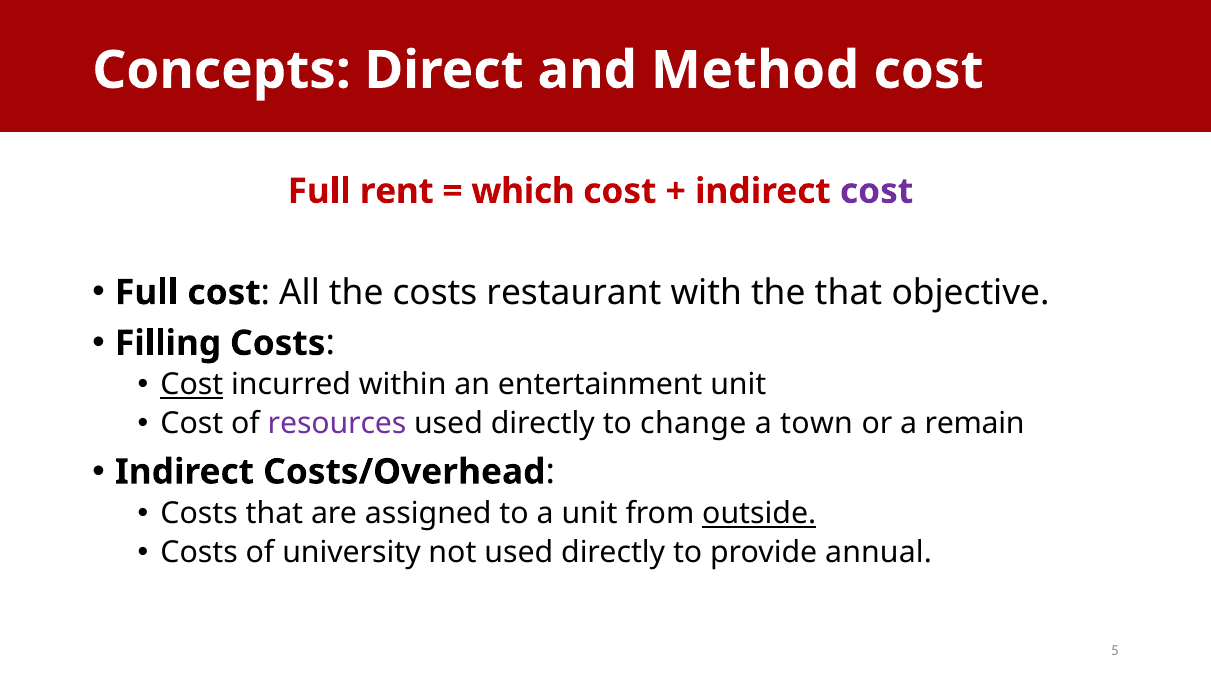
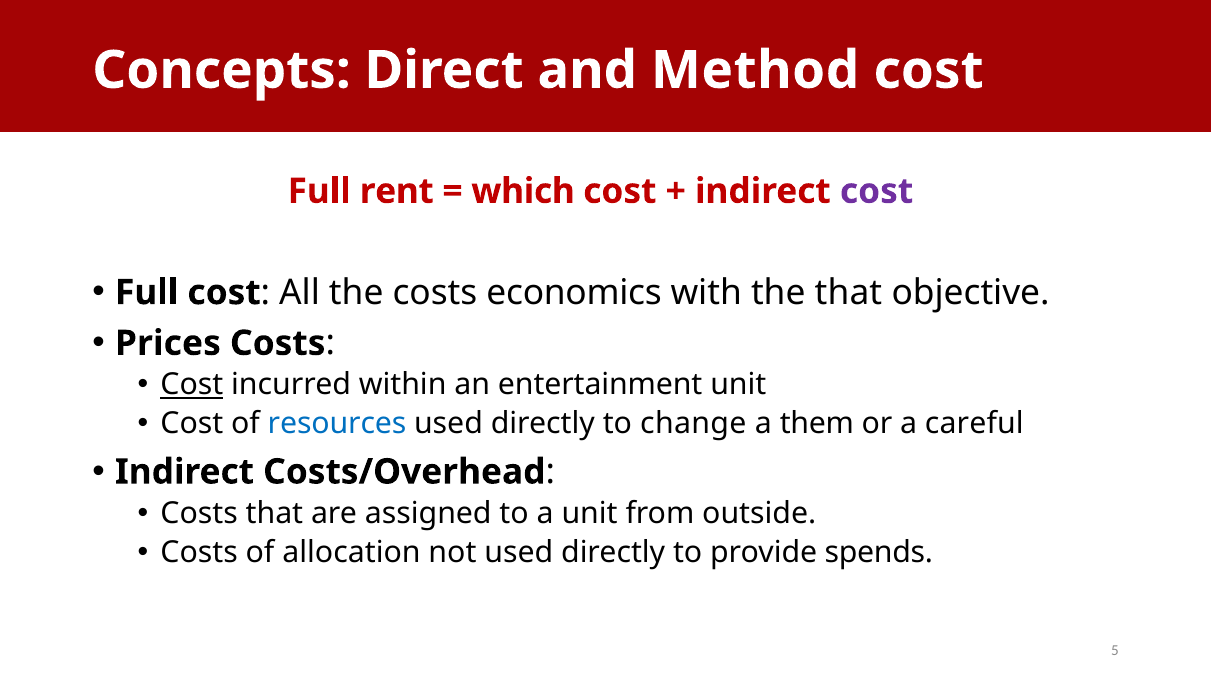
restaurant: restaurant -> economics
Filling: Filling -> Prices
resources colour: purple -> blue
town: town -> them
remain: remain -> careful
outside underline: present -> none
university: university -> allocation
annual: annual -> spends
